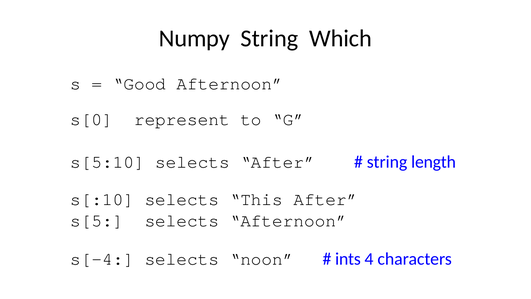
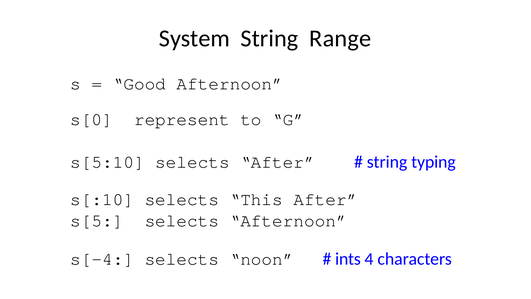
Numpy: Numpy -> System
Which: Which -> Range
length: length -> typing
